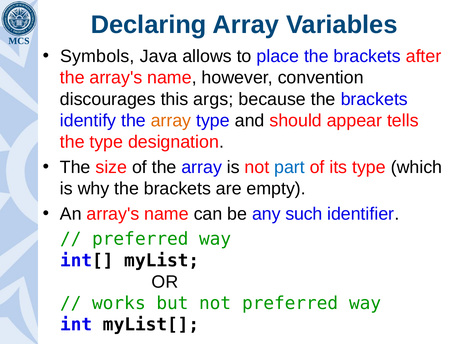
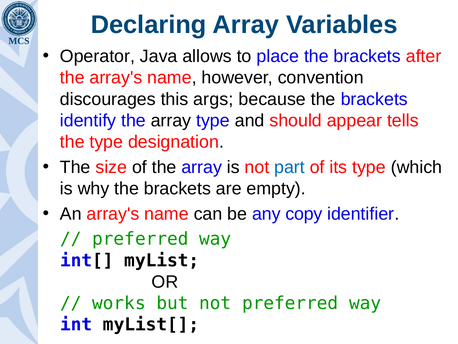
Symbols: Symbols -> Operator
array at (171, 120) colour: orange -> black
such: such -> copy
